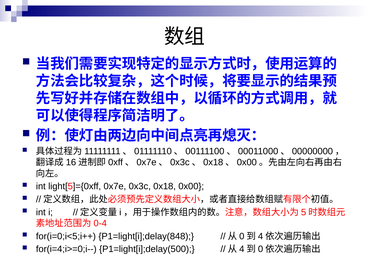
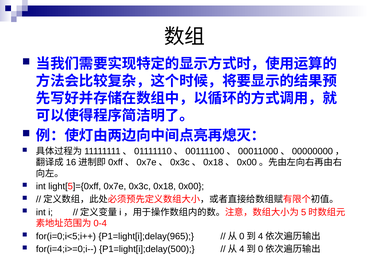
P1=light[i];delay(848: P1=light[i];delay(848 -> P1=light[i];delay(965
